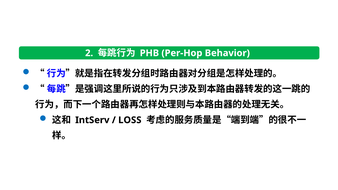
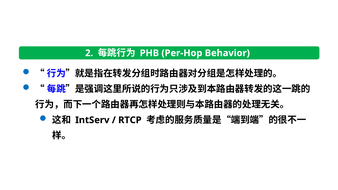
LOSS: LOSS -> RTCP
